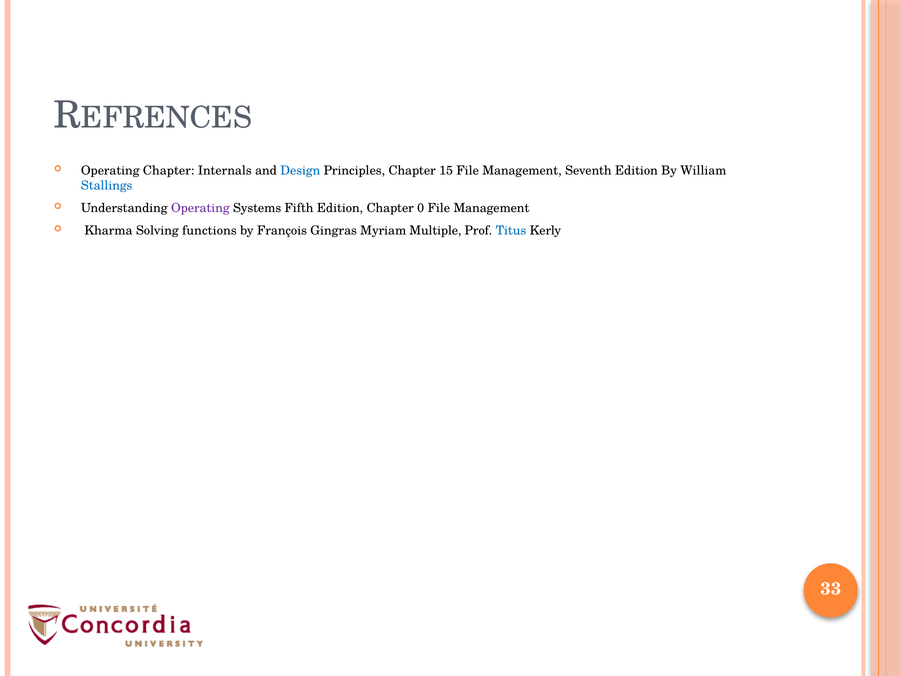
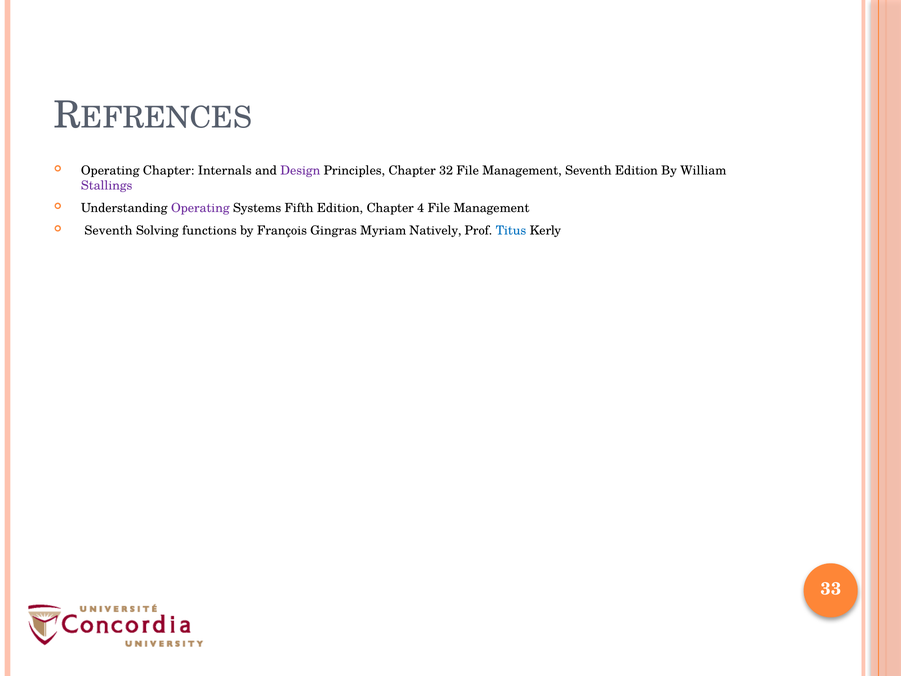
Design colour: blue -> purple
15: 15 -> 32
Stallings colour: blue -> purple
0: 0 -> 4
Kharma at (108, 231): Kharma -> Seventh
Multiple: Multiple -> Natively
